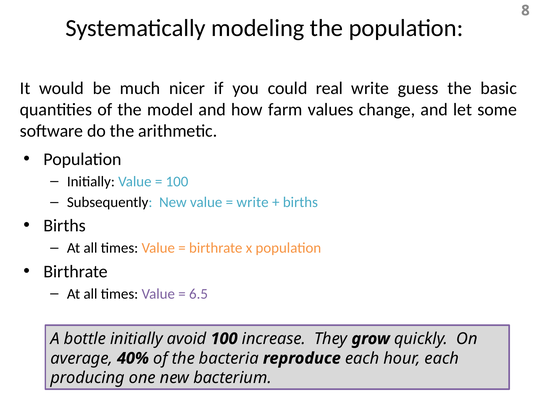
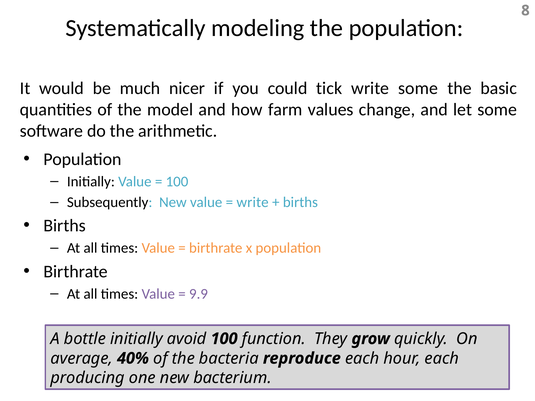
real: real -> tick
write guess: guess -> some
6.5: 6.5 -> 9.9
increase: increase -> function
